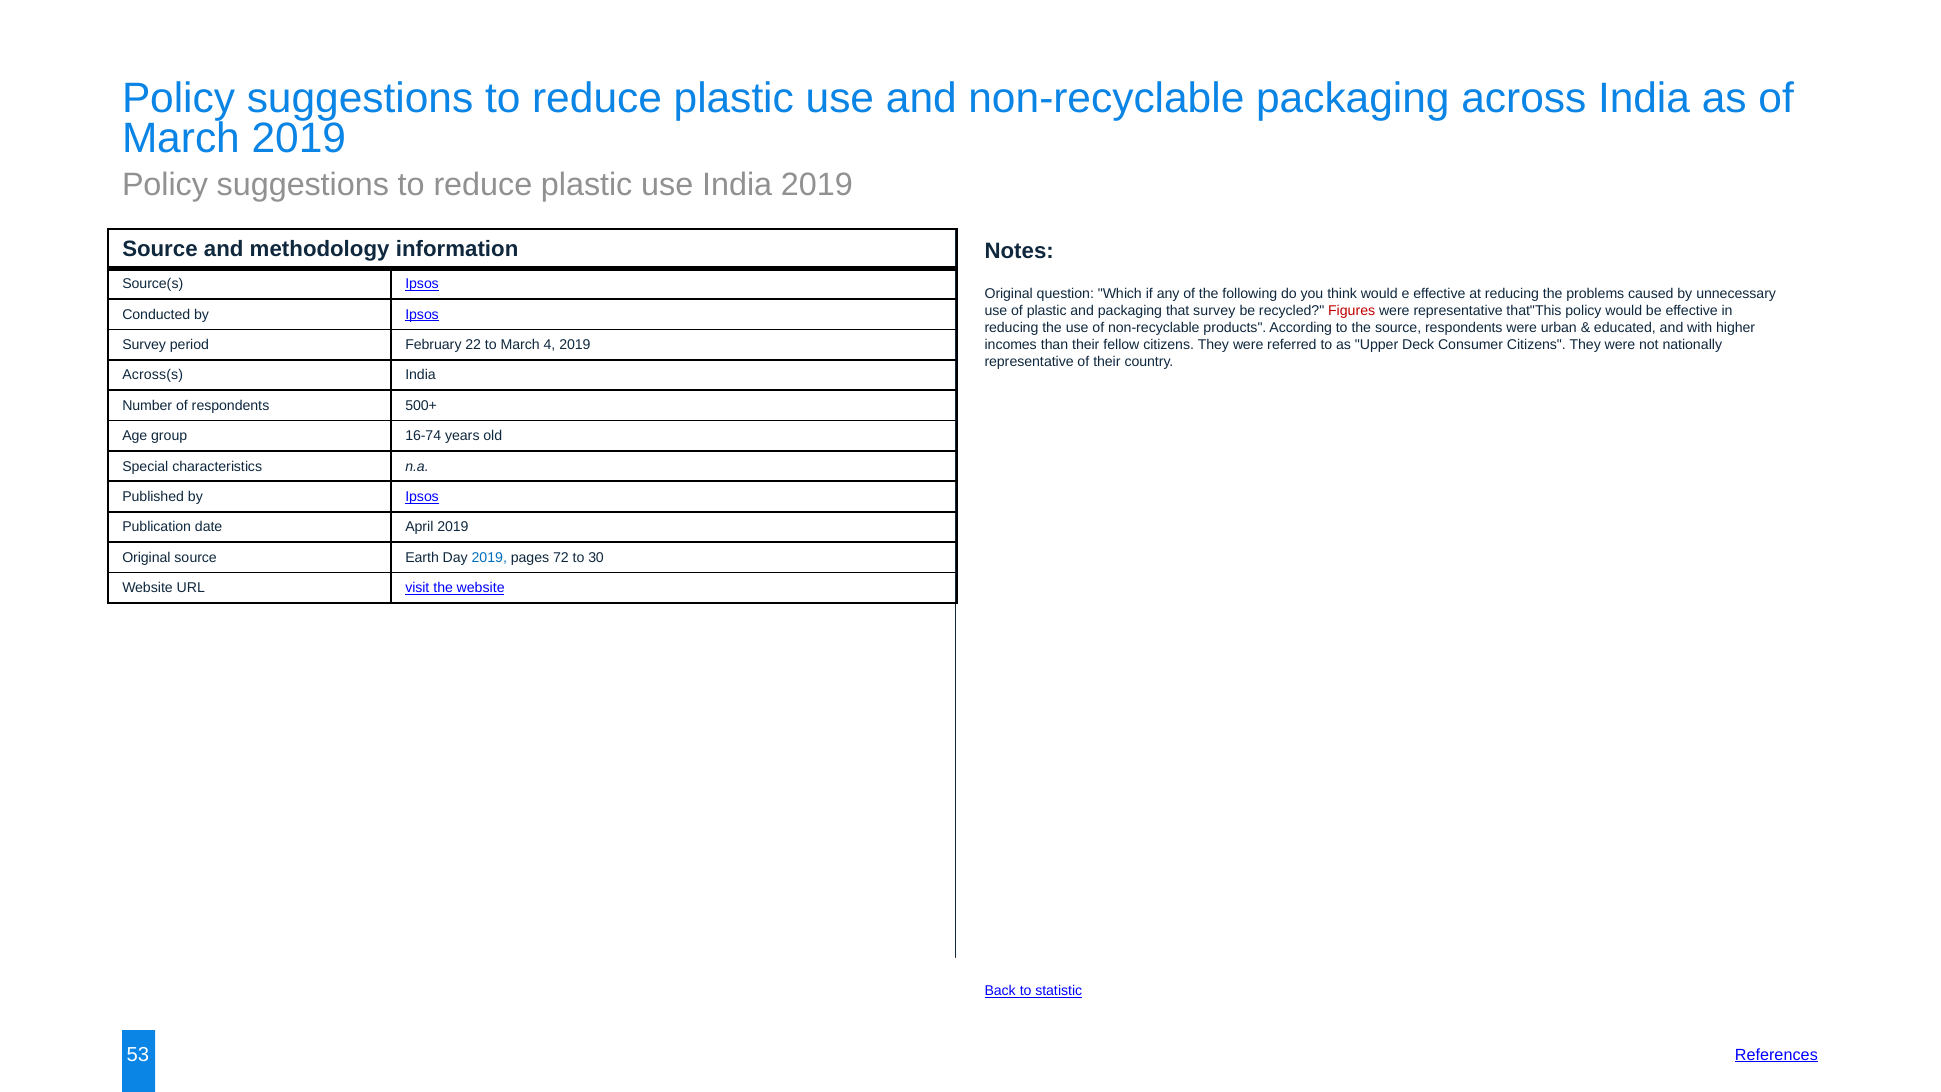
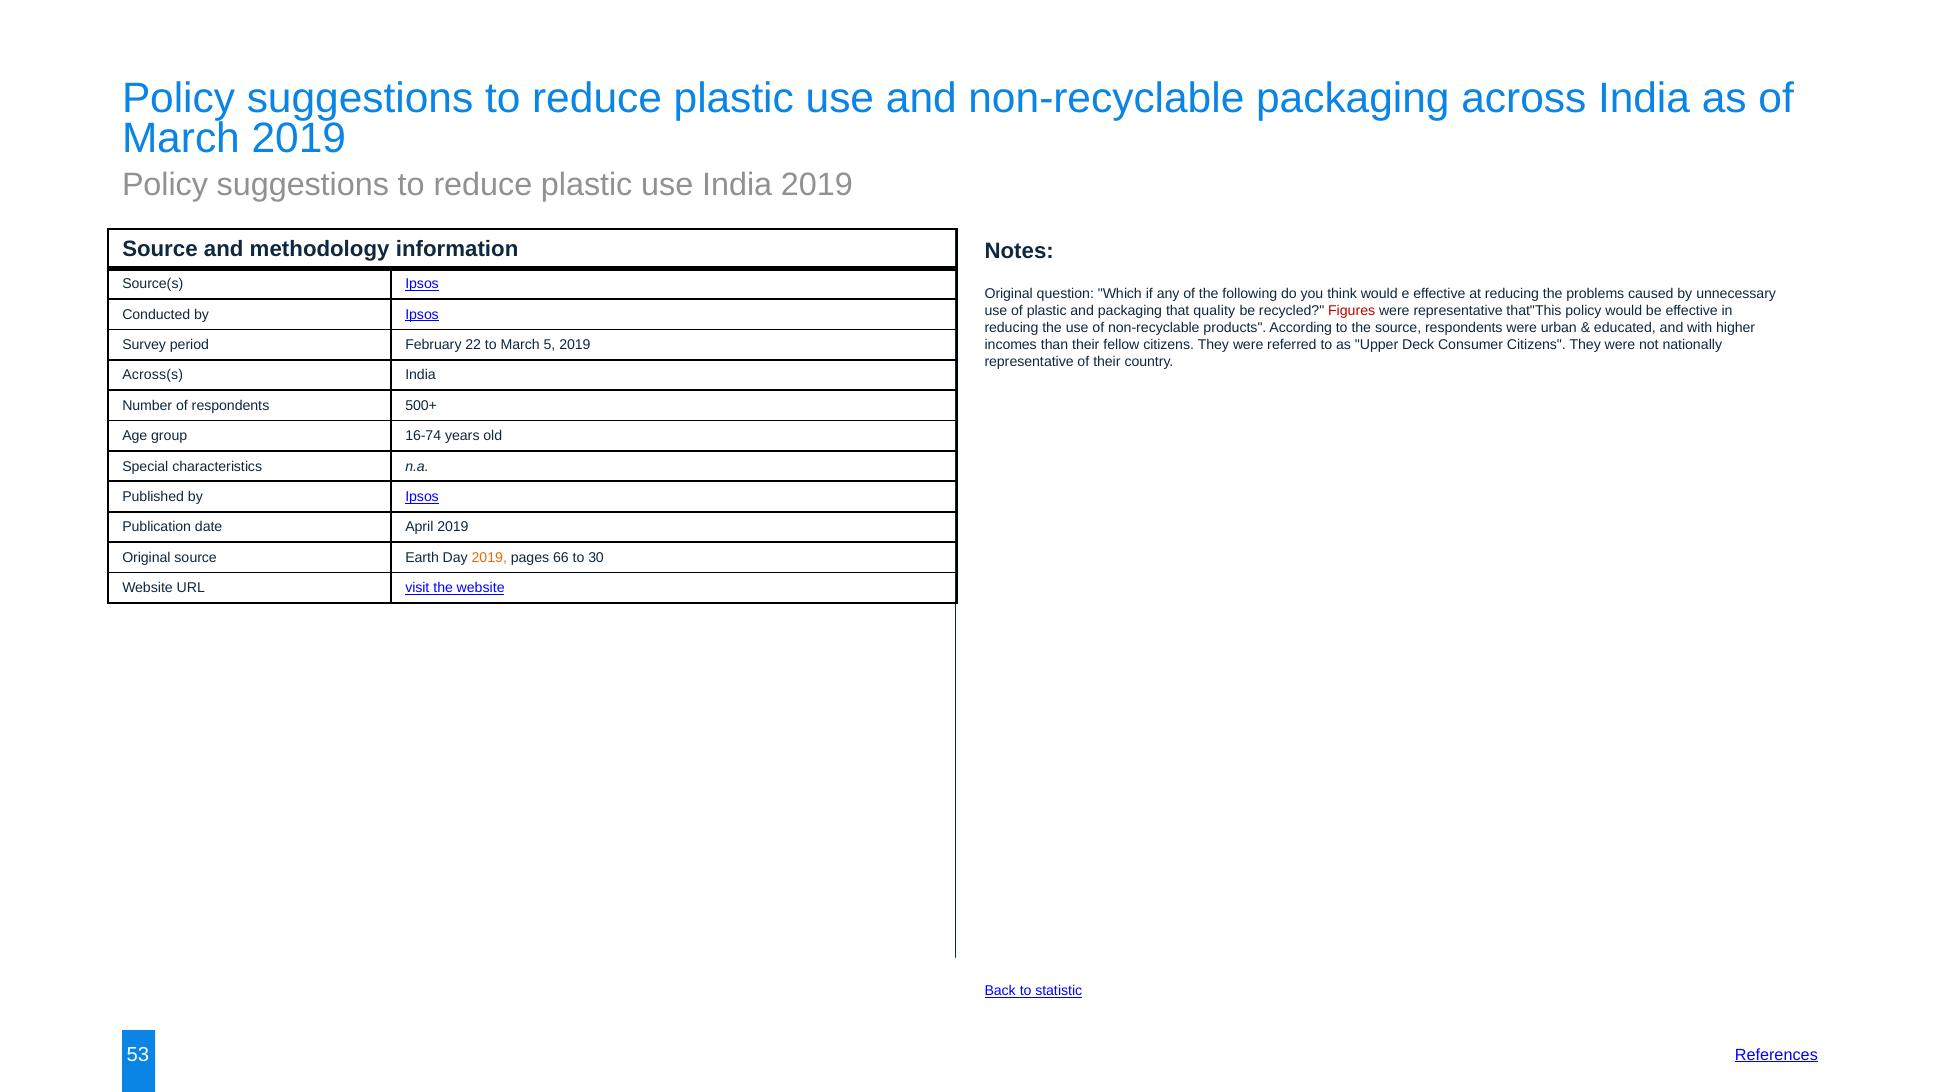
that survey: survey -> quality
4: 4 -> 5
2019 at (489, 557) colour: blue -> orange
72: 72 -> 66
